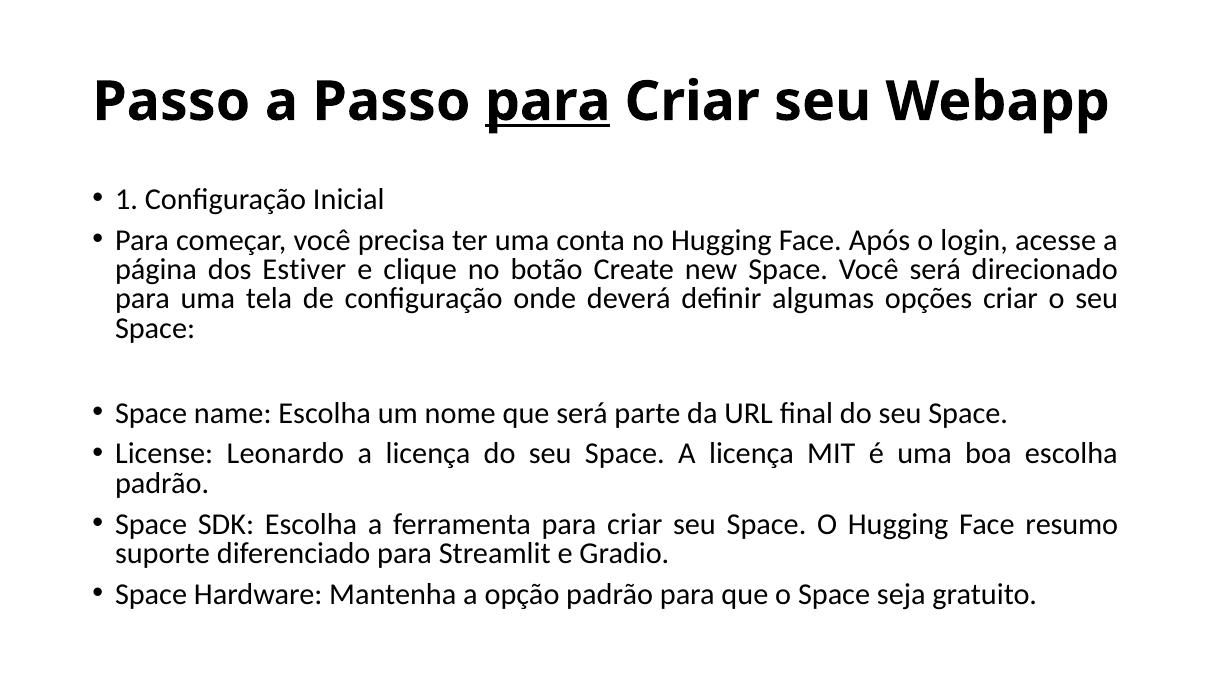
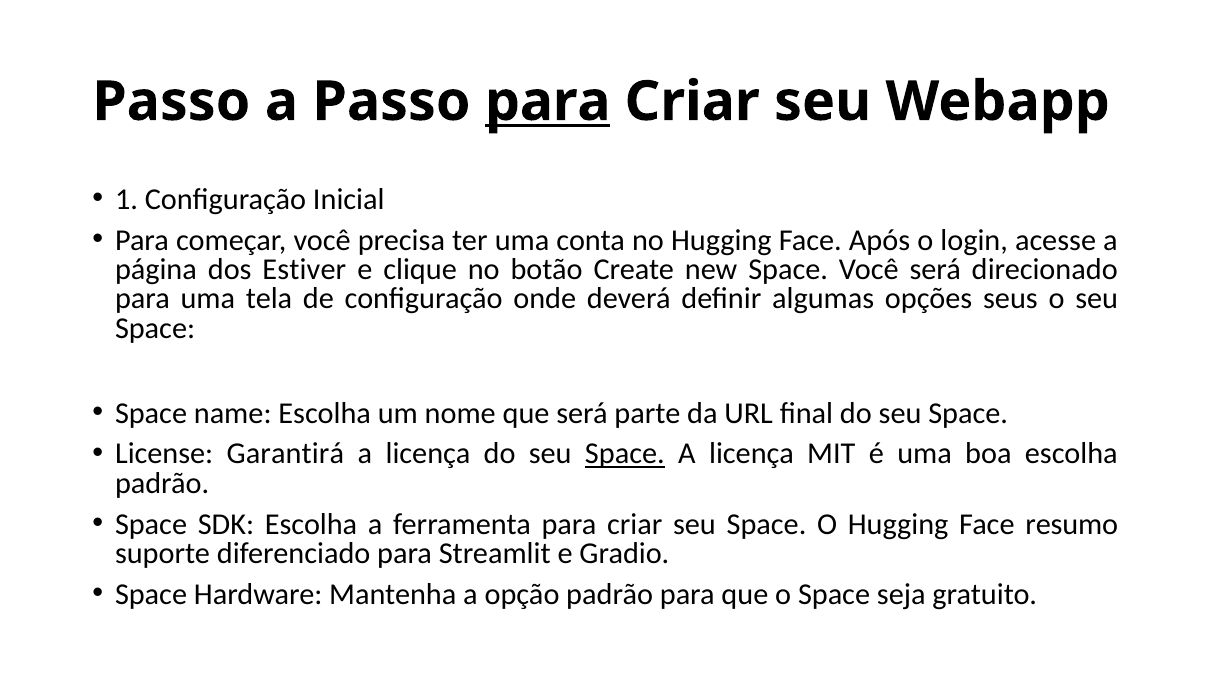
opções criar: criar -> seus
Leonardo: Leonardo -> Garantirá
Space at (625, 454) underline: none -> present
